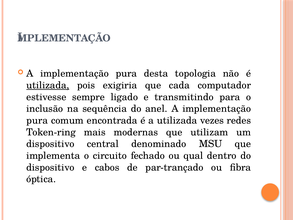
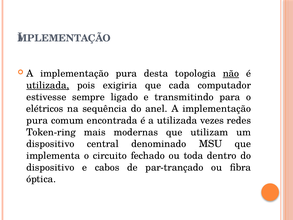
não underline: none -> present
inclusão: inclusão -> elétricos
qual: qual -> toda
